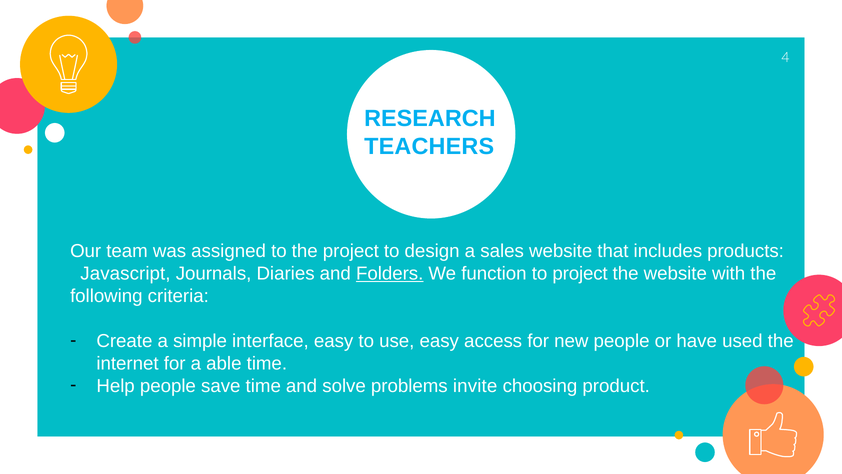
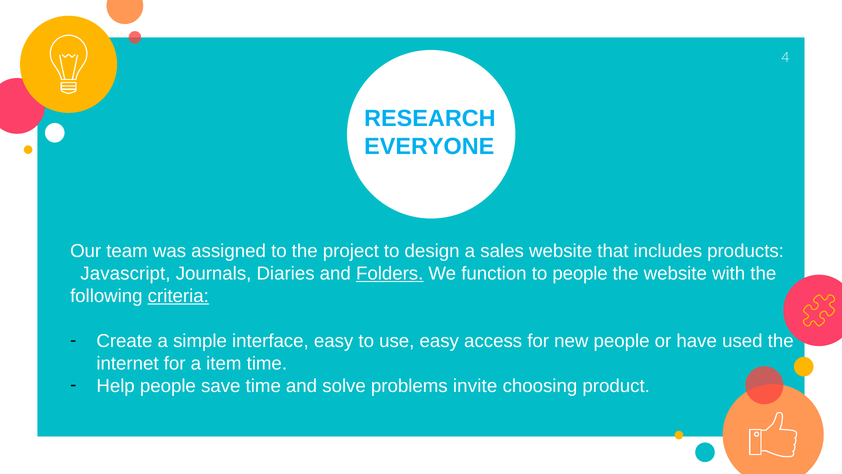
TEACHERS: TEACHERS -> EVERYONE
to project: project -> people
criteria underline: none -> present
able: able -> item
